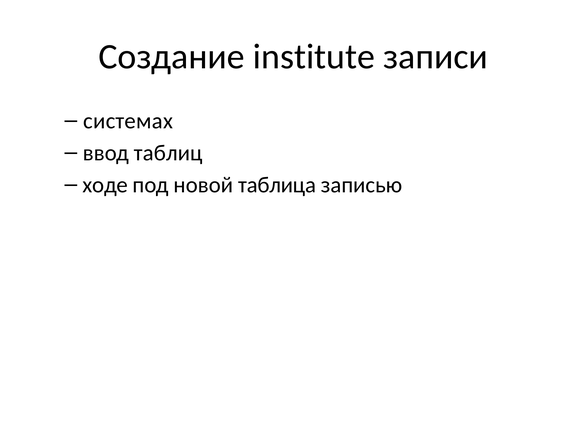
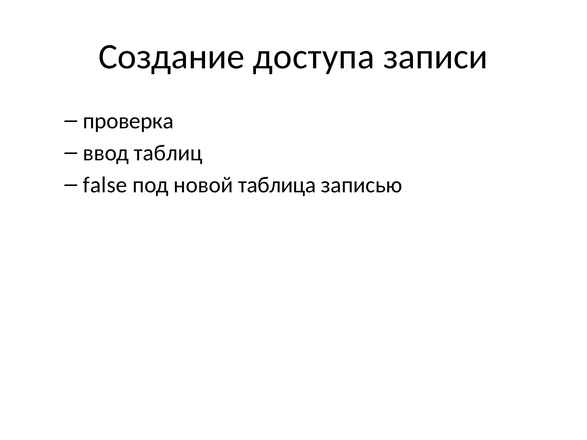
institute: institute -> доступа
системах: системах -> проверка
ходе: ходе -> false
